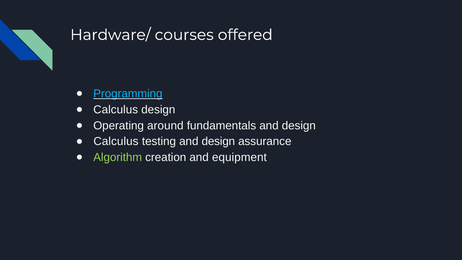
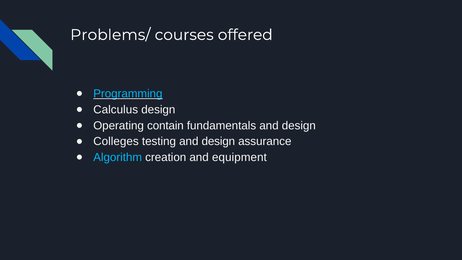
Hardware/: Hardware/ -> Problems/
around: around -> contain
Calculus at (116, 141): Calculus -> Colleges
Algorithm colour: light green -> light blue
